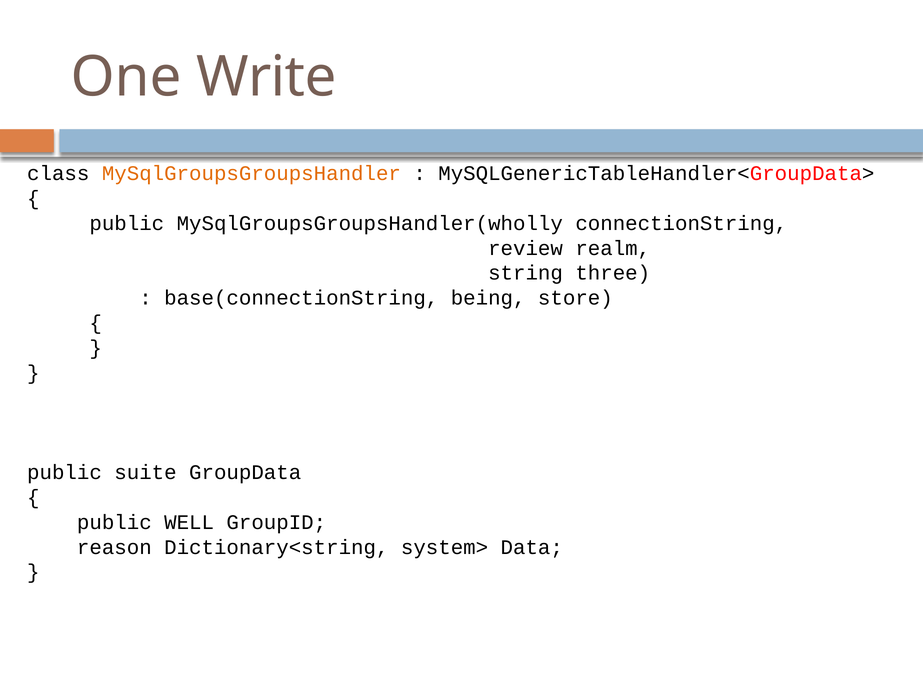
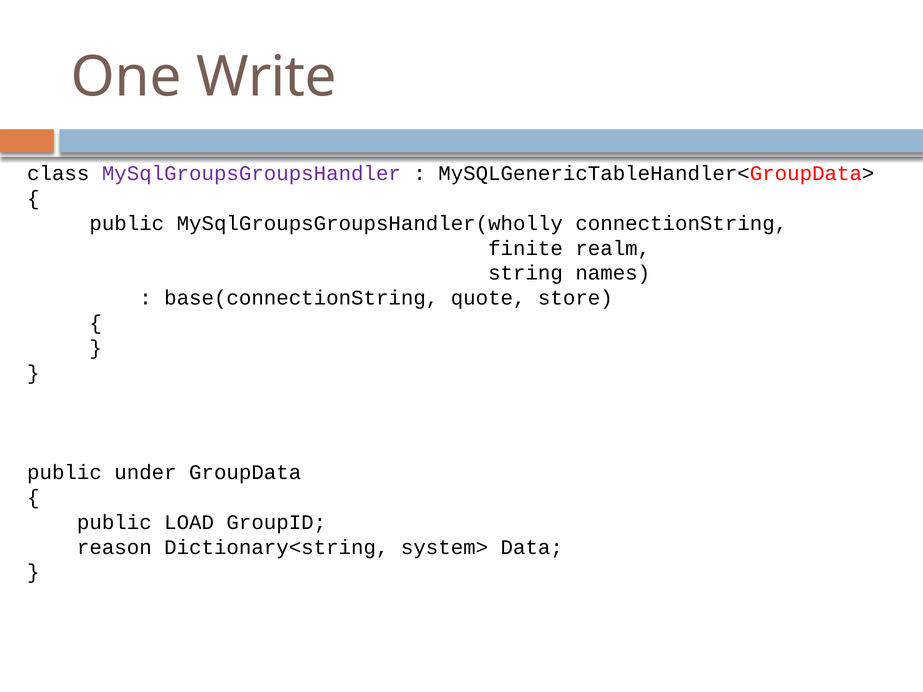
MySqlGroupsGroupsHandler colour: orange -> purple
review: review -> finite
three: three -> names
being: being -> quote
suite: suite -> under
WELL: WELL -> LOAD
